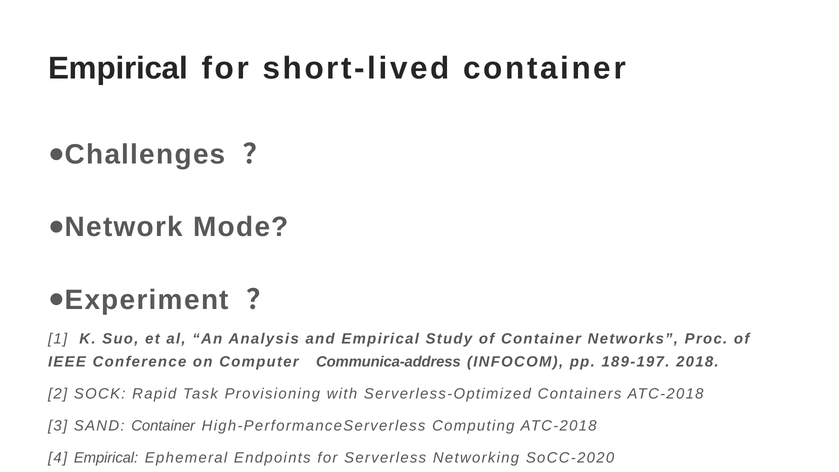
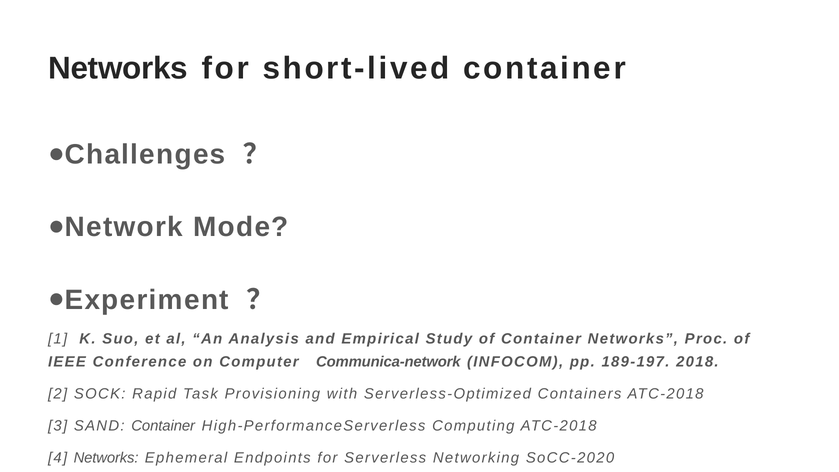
Empirical at (118, 68): Empirical -> Networks
Communica-address: Communica-address -> Communica-network
4 Empirical: Empirical -> Networks
